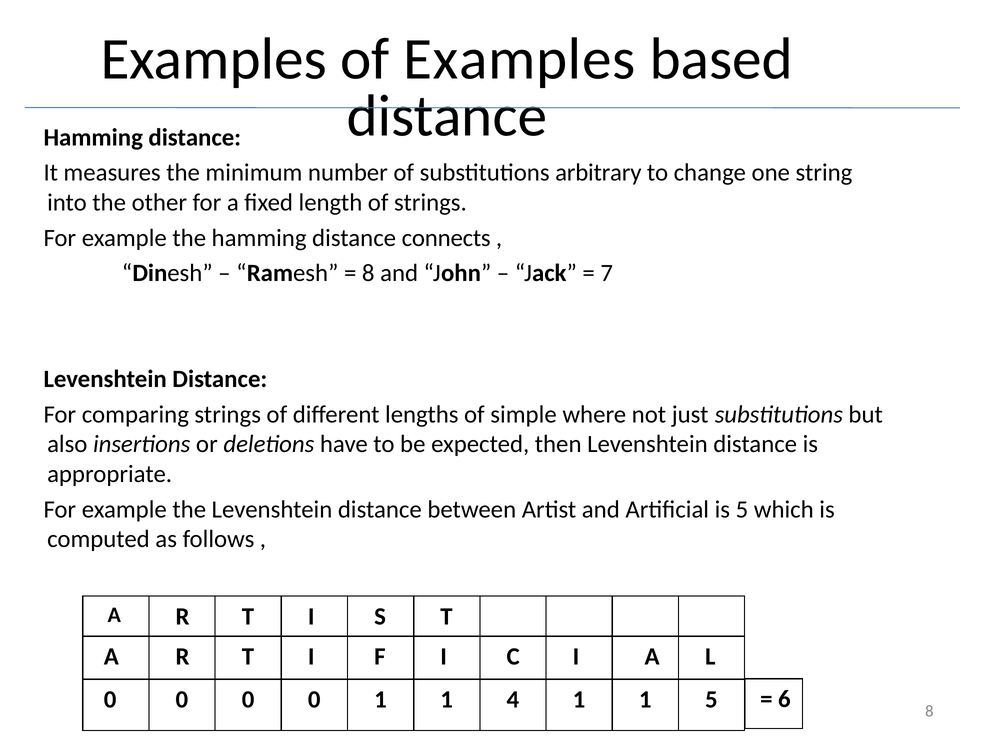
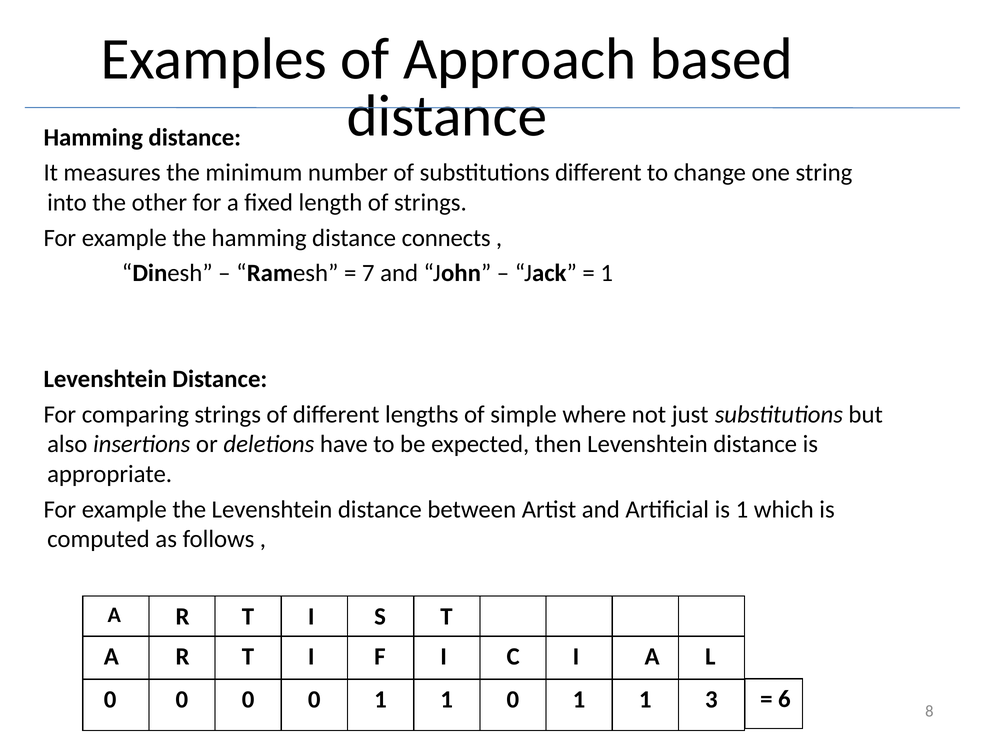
of Examples: Examples -> Approach
substitutions arbitrary: arbitrary -> different
8 at (368, 273): 8 -> 7
7 at (607, 273): 7 -> 1
is 5: 5 -> 1
1 4: 4 -> 0
1 5: 5 -> 3
